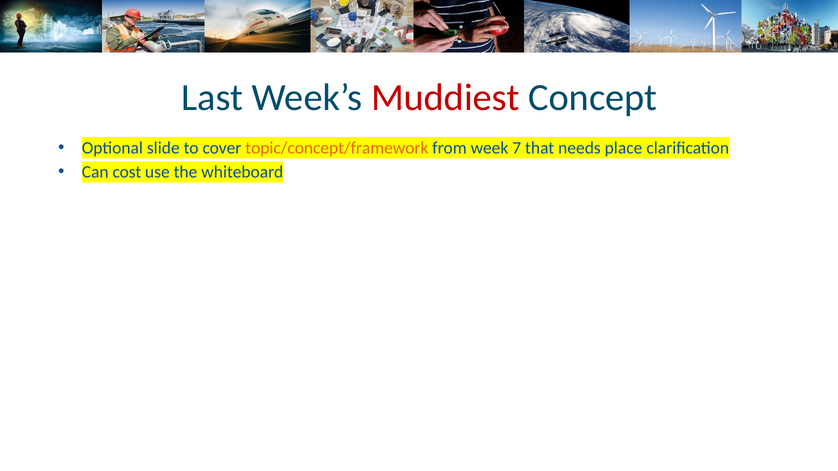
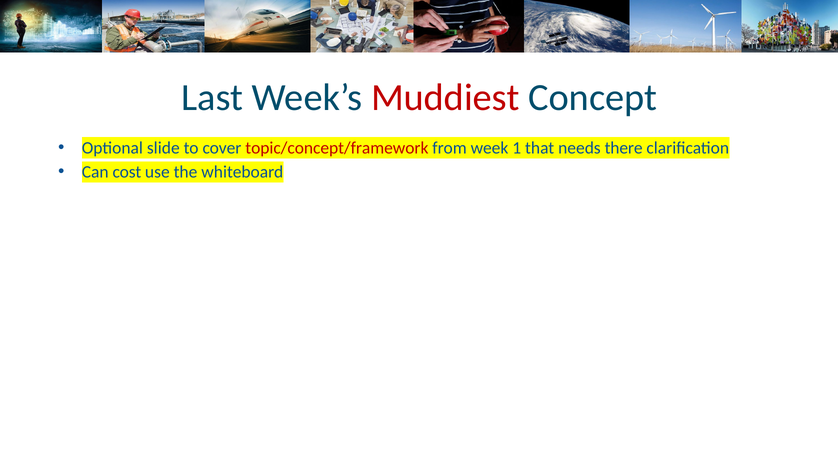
topic/concept/framework colour: orange -> red
7: 7 -> 1
place: place -> there
